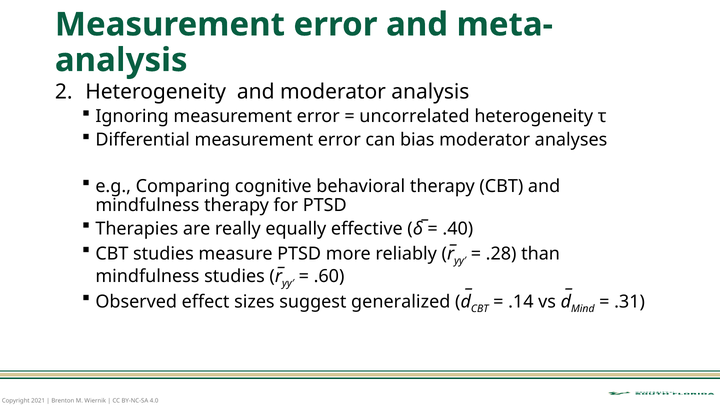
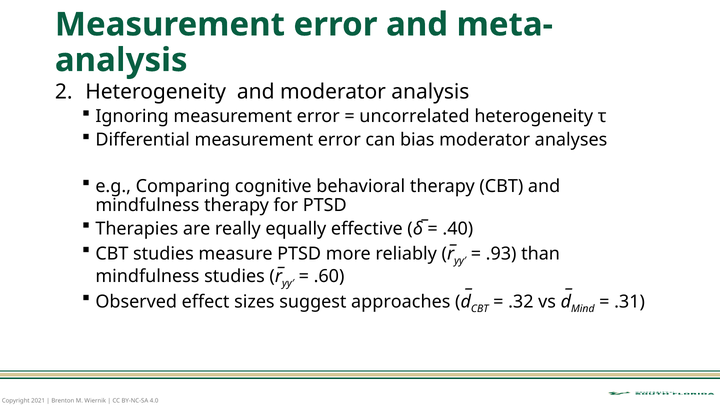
.28: .28 -> .93
generalized: generalized -> approaches
.14: .14 -> .32
